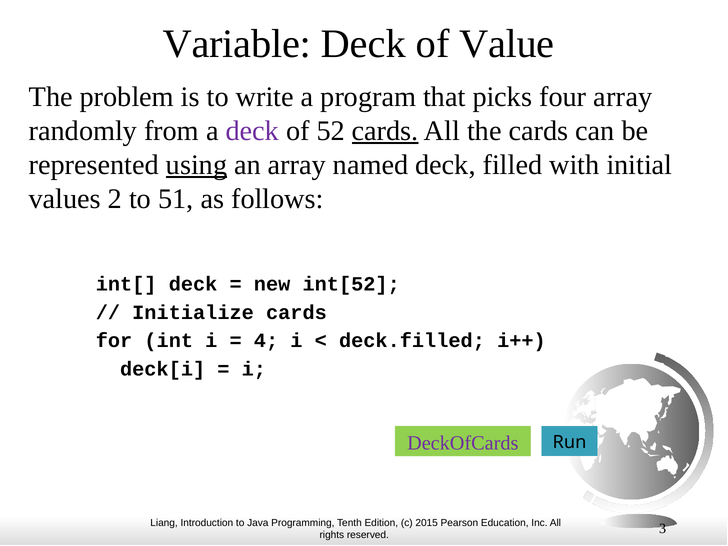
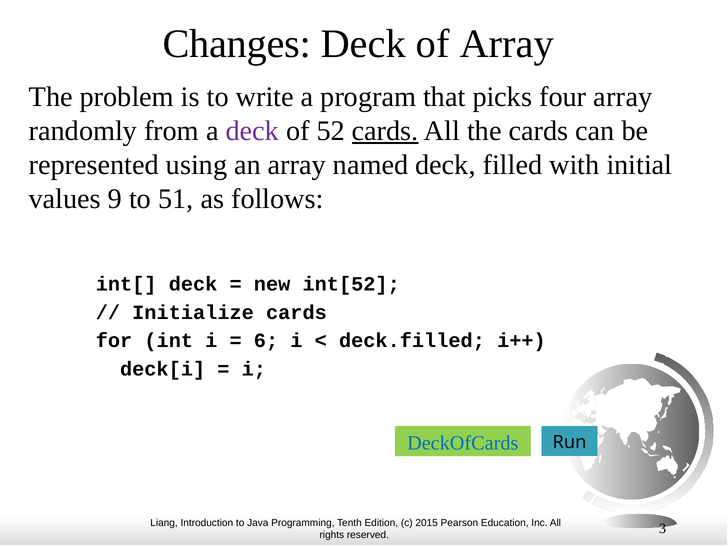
Variable: Variable -> Changes
of Value: Value -> Array
using underline: present -> none
2: 2 -> 9
4: 4 -> 6
DeckOfCards colour: purple -> blue
